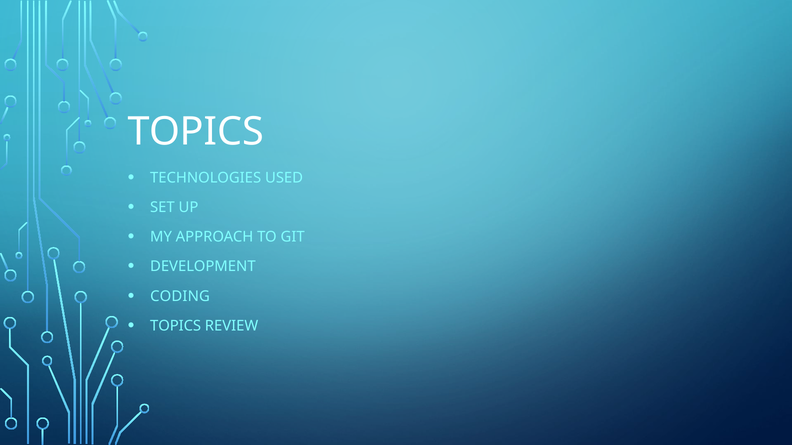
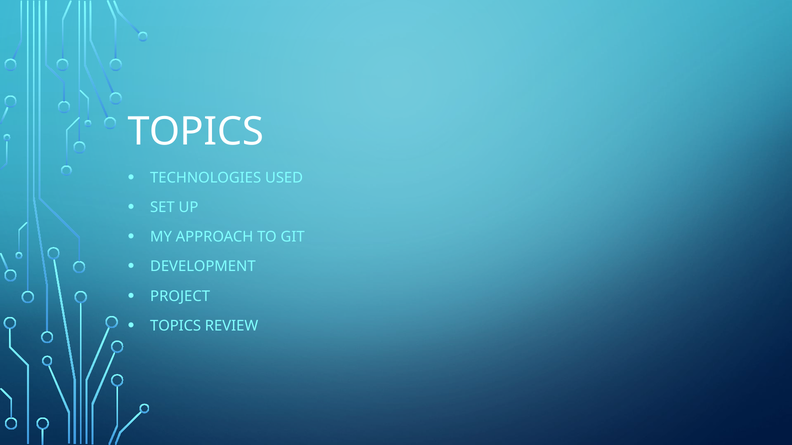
CODING: CODING -> PROJECT
